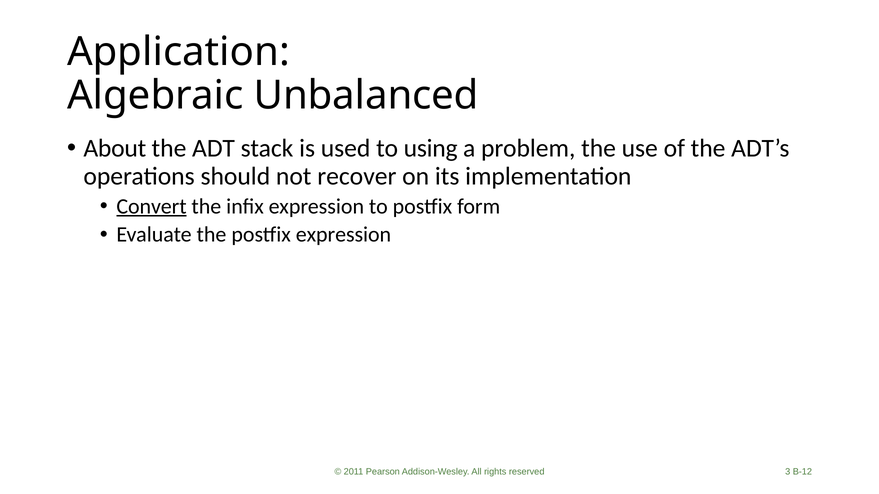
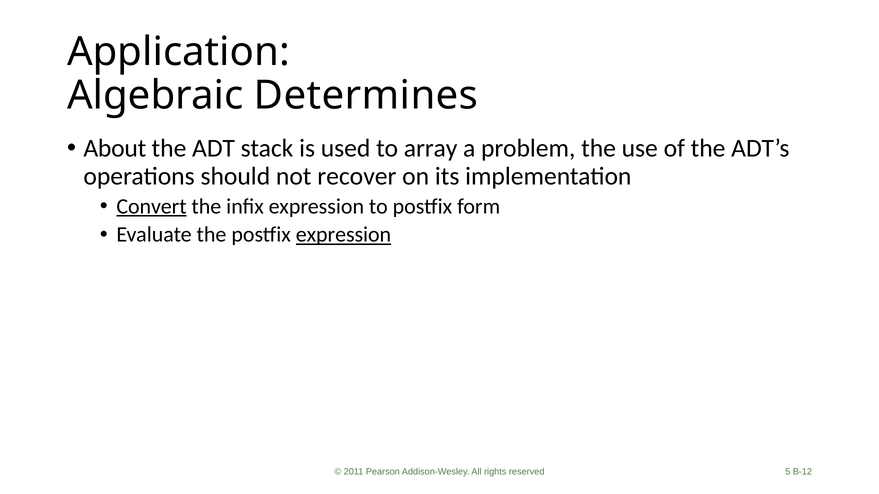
Unbalanced: Unbalanced -> Determines
using: using -> array
expression at (343, 235) underline: none -> present
3: 3 -> 5
